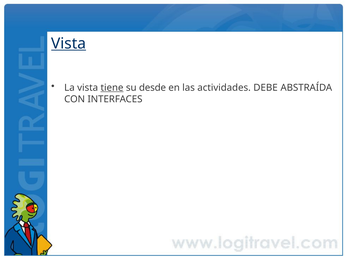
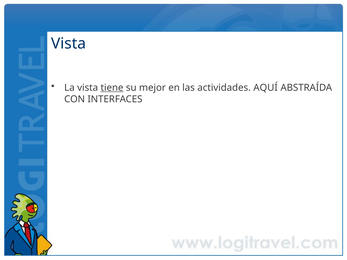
Vista at (69, 44) underline: present -> none
desde: desde -> mejor
DEBE: DEBE -> AQUÍ
